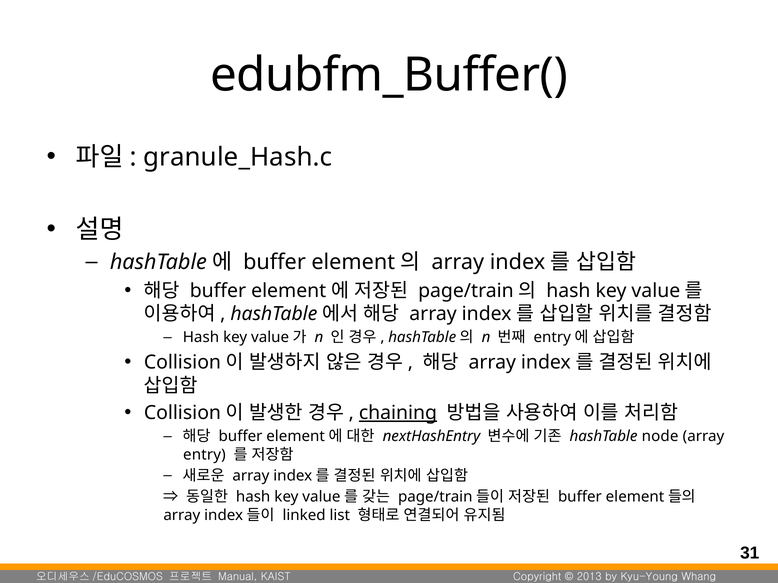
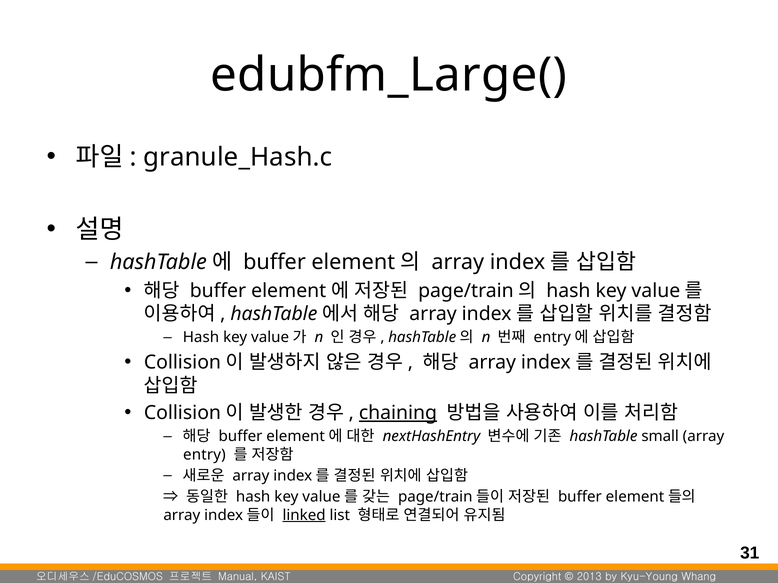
edubfm_Buffer(: edubfm_Buffer( -> edubfm_Large(
node: node -> small
linked underline: none -> present
